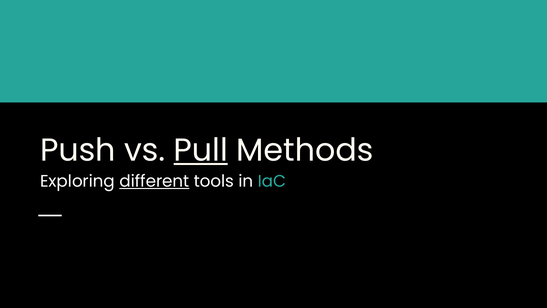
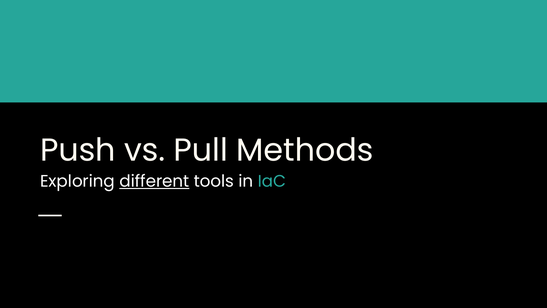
Pull underline: present -> none
